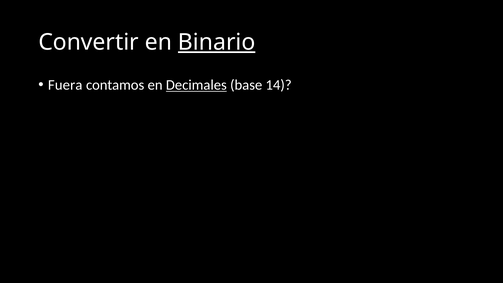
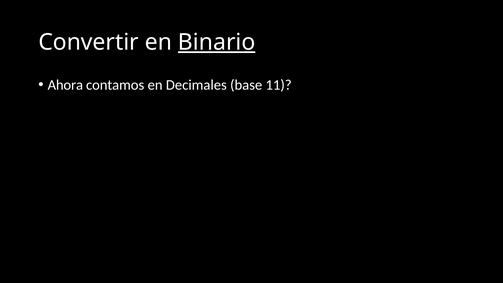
Fuera: Fuera -> Ahora
Decimales underline: present -> none
14: 14 -> 11
